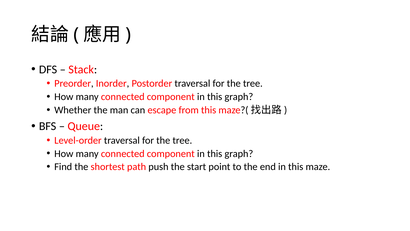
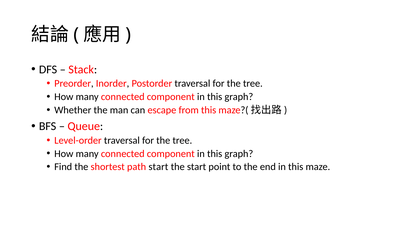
path push: push -> start
